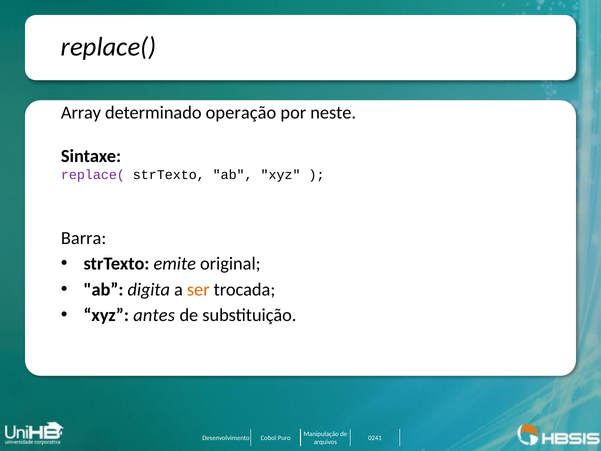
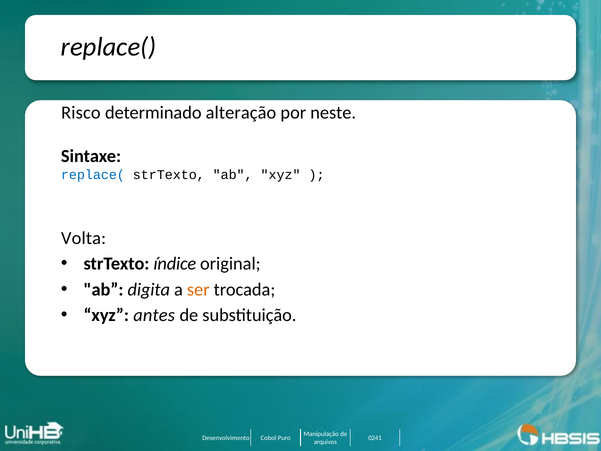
Array: Array -> Risco
operação: operação -> alteração
replace( at (93, 175) colour: purple -> blue
Barra: Barra -> Volta
emite: emite -> índice
